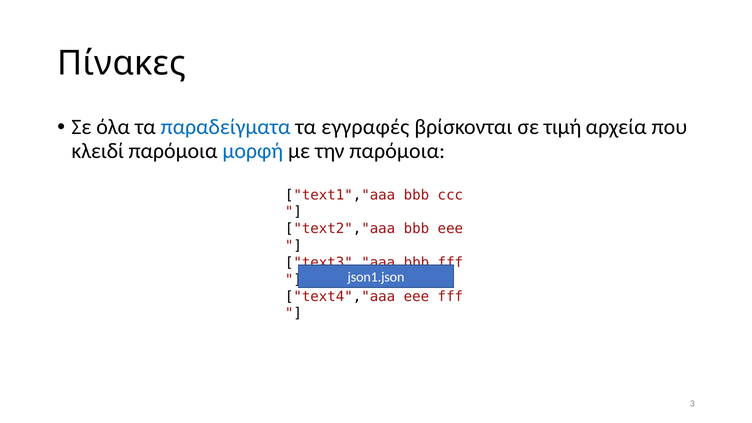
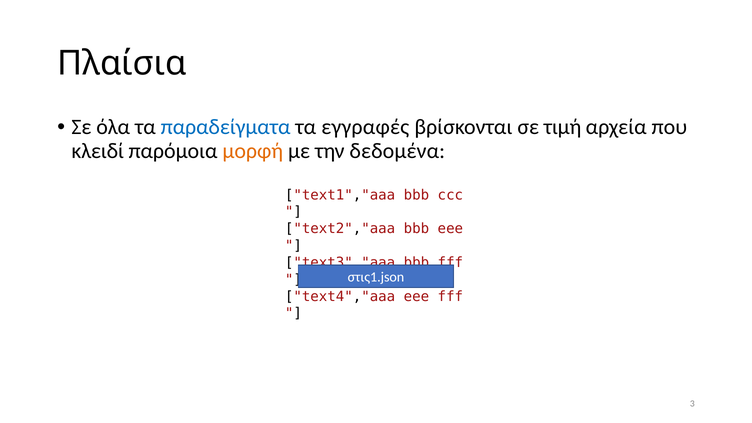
Πίνακες: Πίνακες -> Πλαίσια
μορφή colour: blue -> orange
την παρόμοια: παρόμοια -> δεδομένα
json1.json: json1.json -> στις1.json
